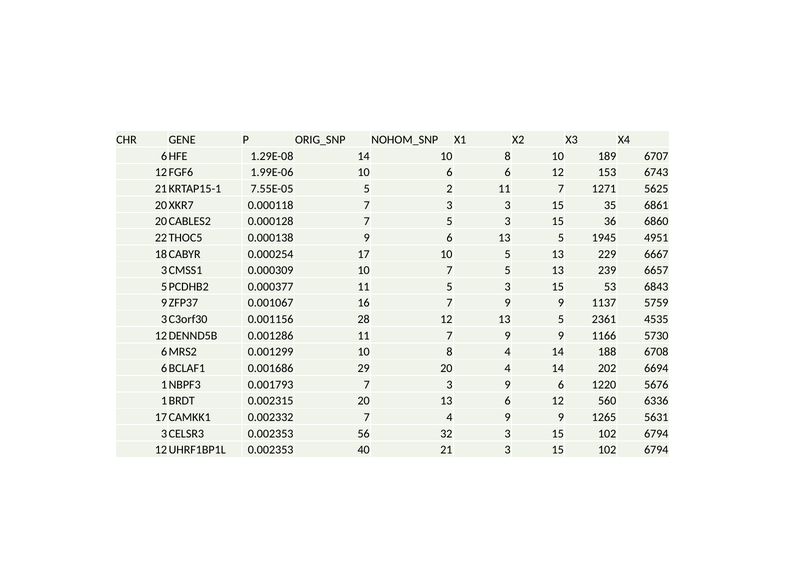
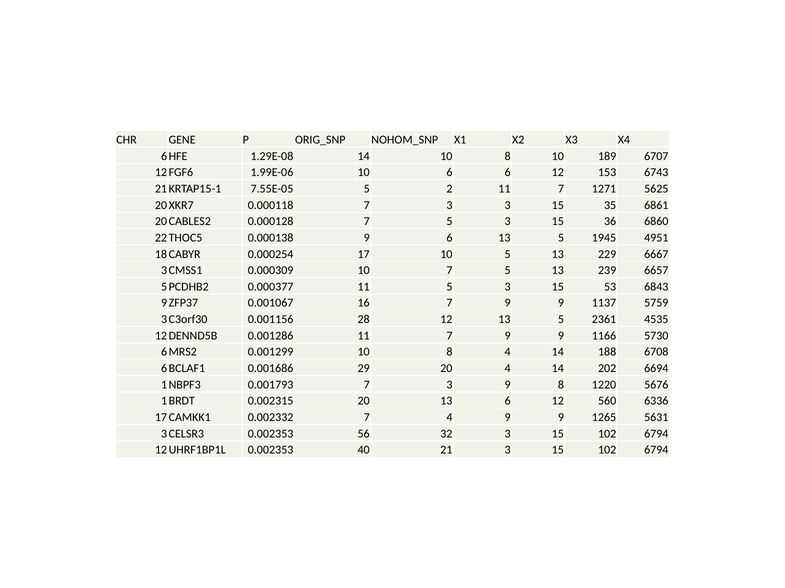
3 9 6: 6 -> 8
